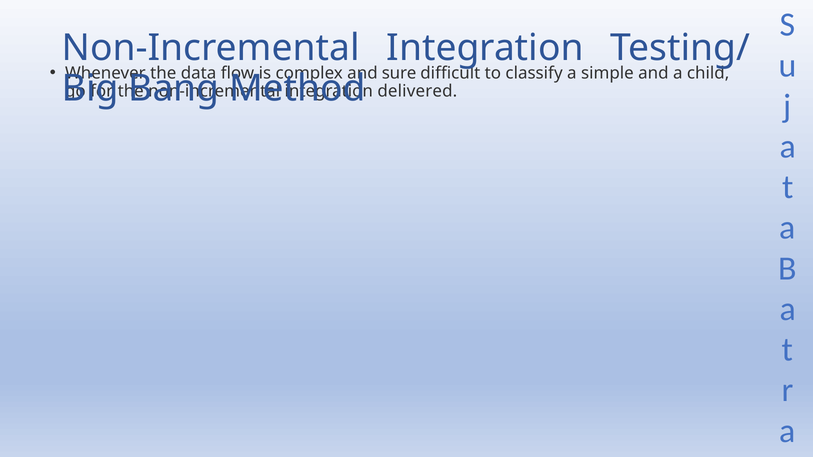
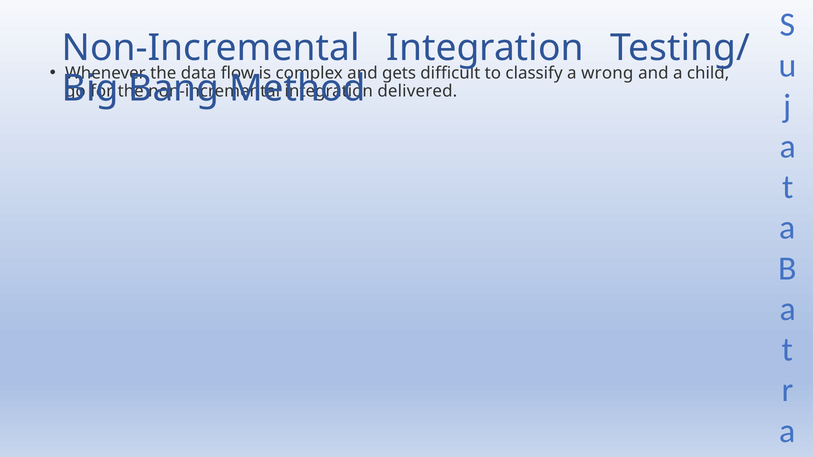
sure: sure -> gets
simple: simple -> wrong
